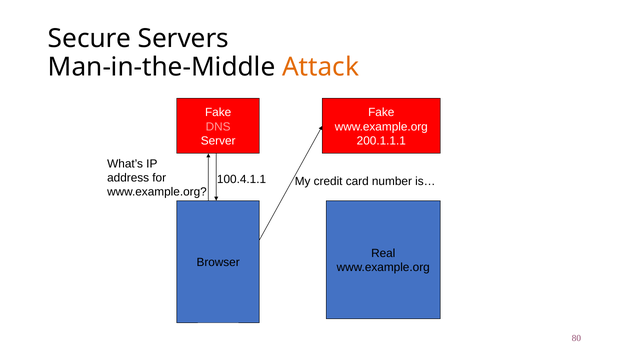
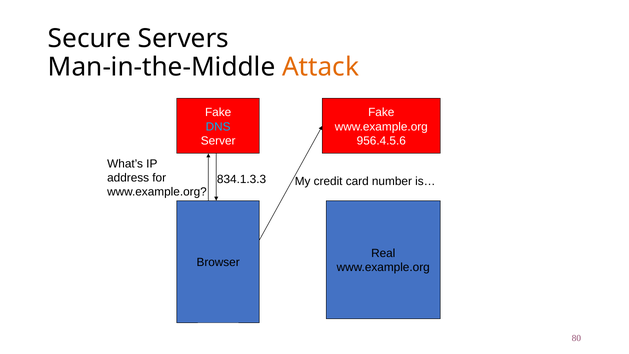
DNS colour: pink -> light blue
200.1.1.1: 200.1.1.1 -> 956.4.5.6
100.4.1.1: 100.4.1.1 -> 834.1.3.3
